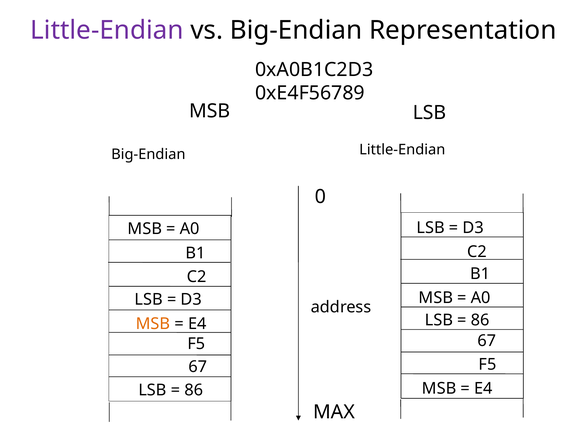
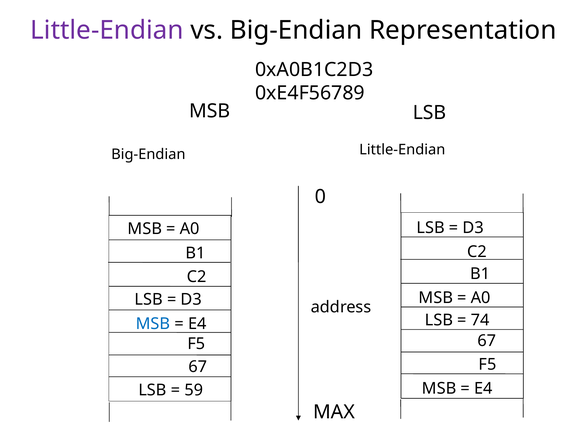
86 at (480, 320): 86 -> 74
MSB at (153, 324) colour: orange -> blue
86 at (194, 390): 86 -> 59
